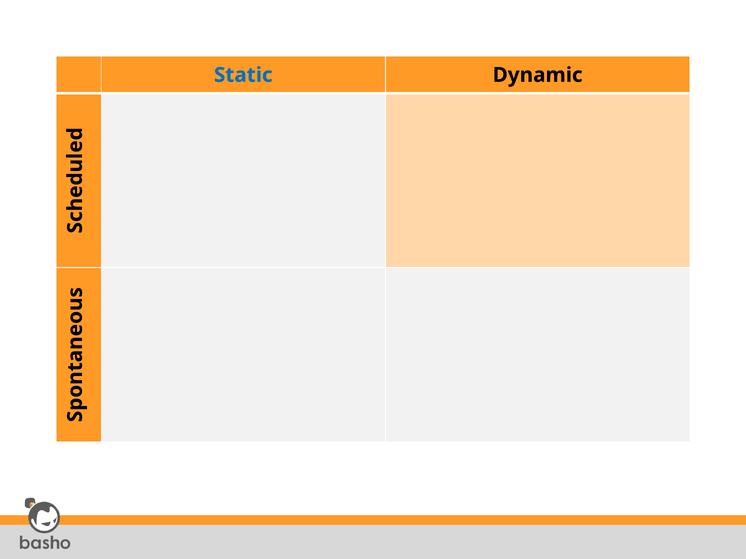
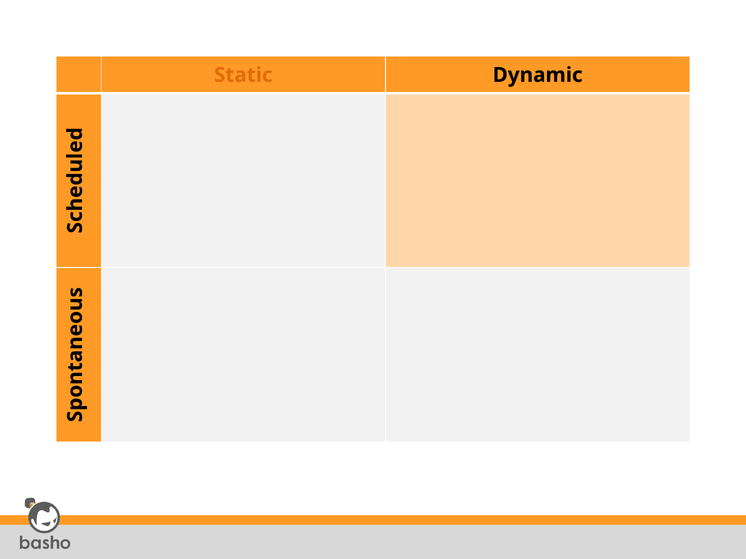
Static colour: blue -> orange
